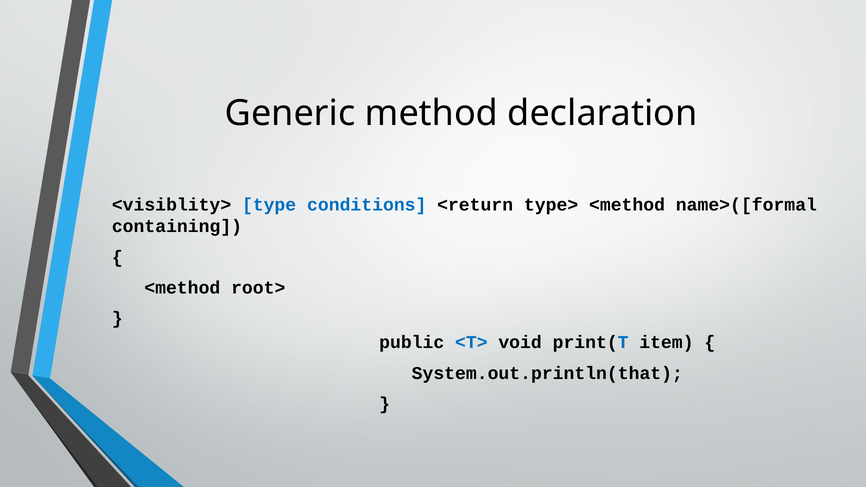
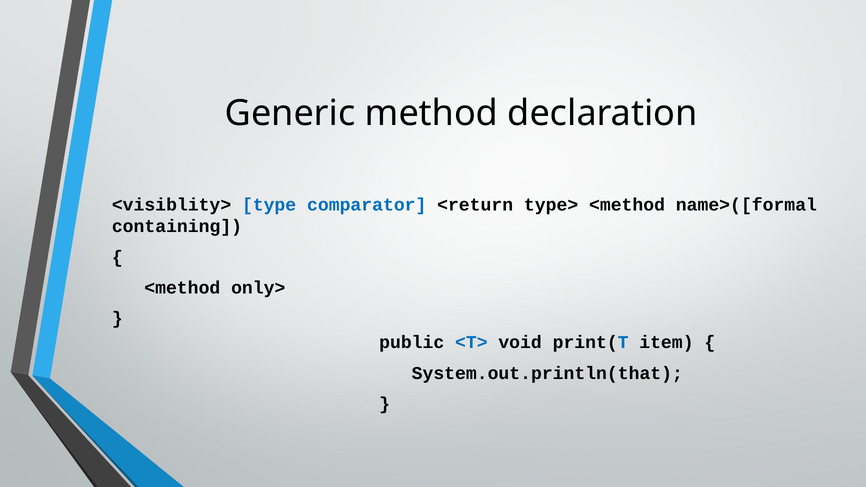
conditions: conditions -> comparator
root>: root> -> only>
